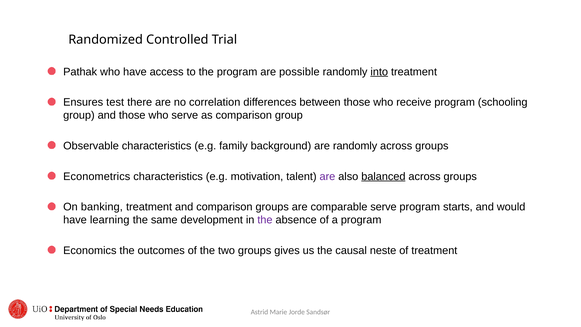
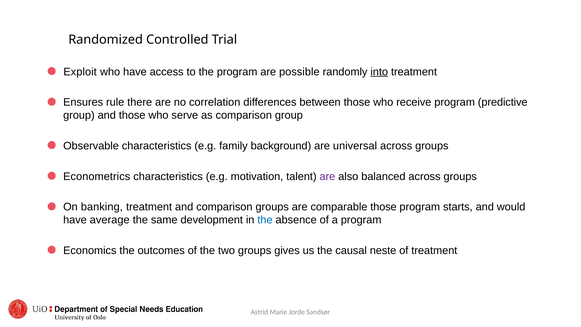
Pathak: Pathak -> Exploit
test: test -> rule
schooling: schooling -> predictive
are randomly: randomly -> universal
balanced underline: present -> none
comparable serve: serve -> those
learning: learning -> average
the at (265, 220) colour: purple -> blue
